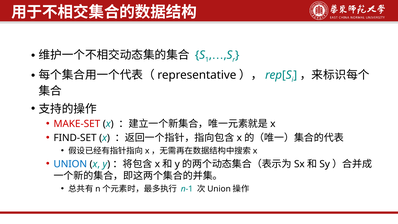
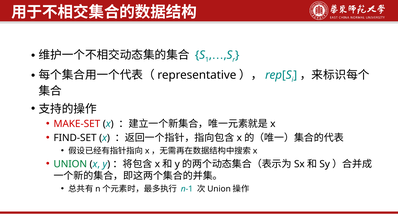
UNION colour: blue -> green
